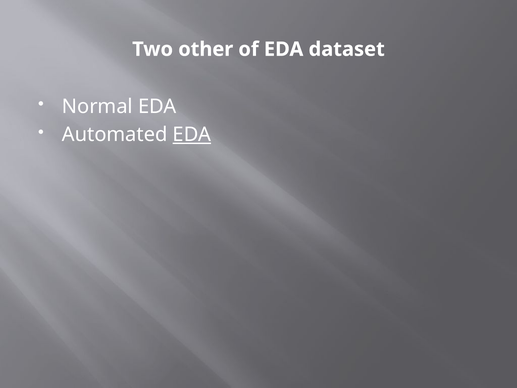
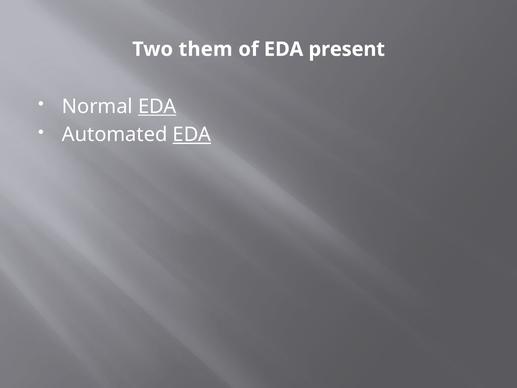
other: other -> them
dataset: dataset -> present
EDA at (157, 106) underline: none -> present
